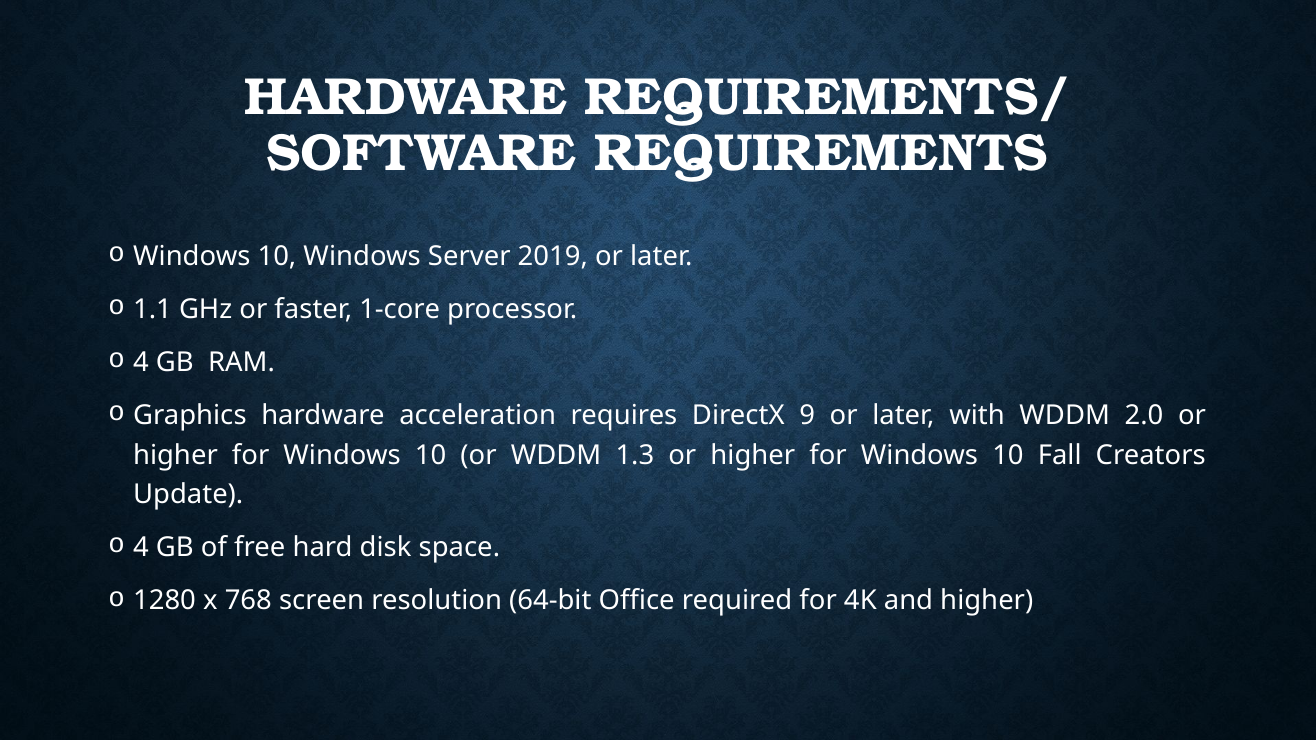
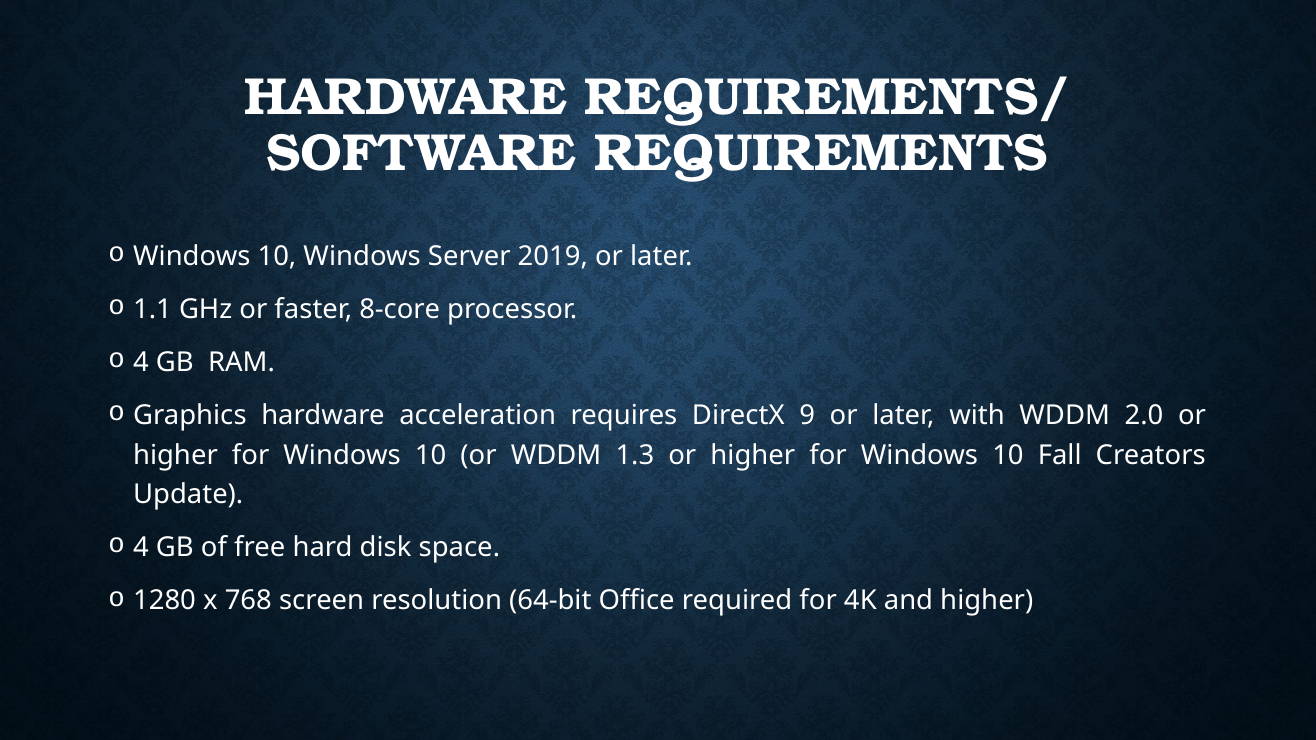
1-core: 1-core -> 8-core
